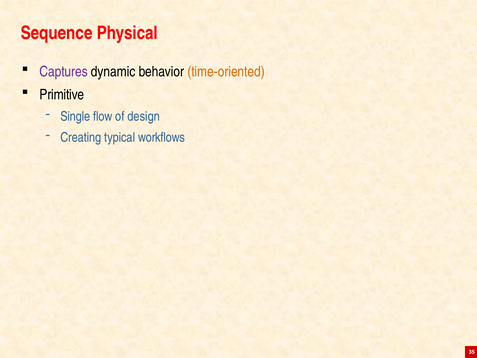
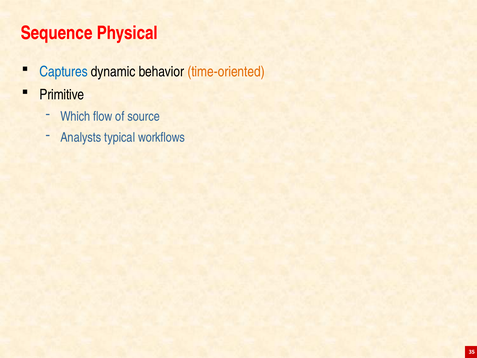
Captures colour: purple -> blue
Single: Single -> Which
design: design -> source
Creating: Creating -> Analysts
